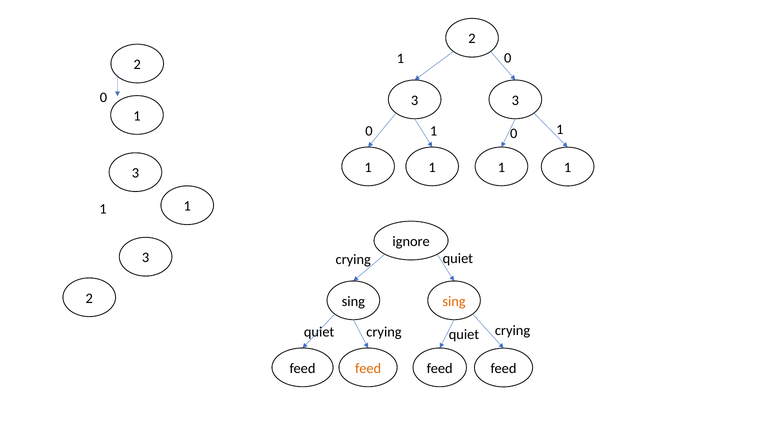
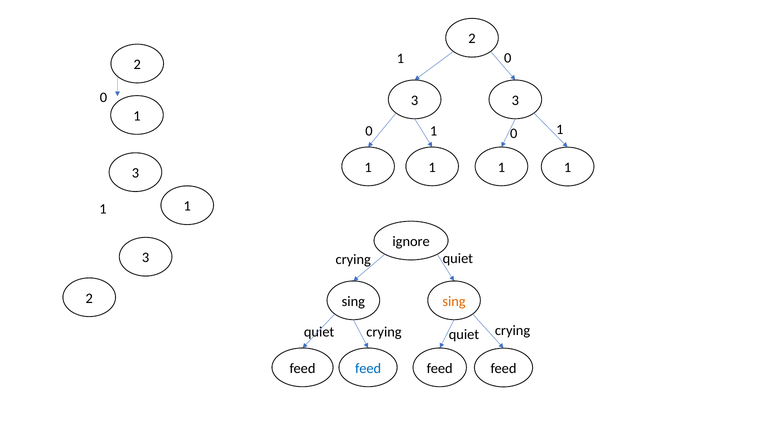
feed at (368, 369) colour: orange -> blue
